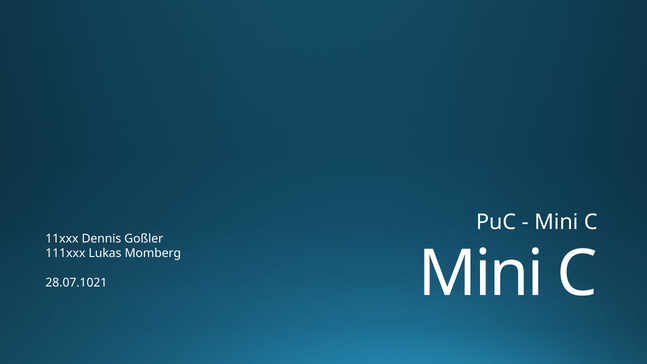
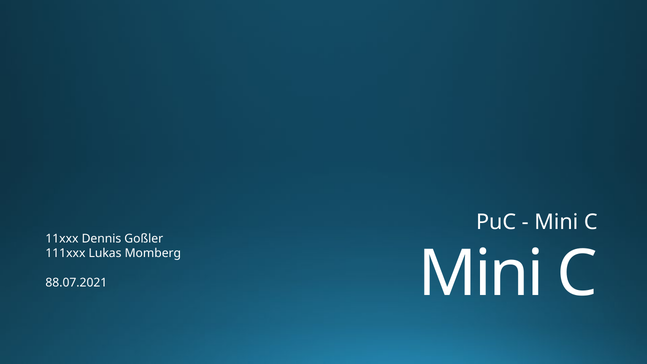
28.07.1021: 28.07.1021 -> 88.07.2021
